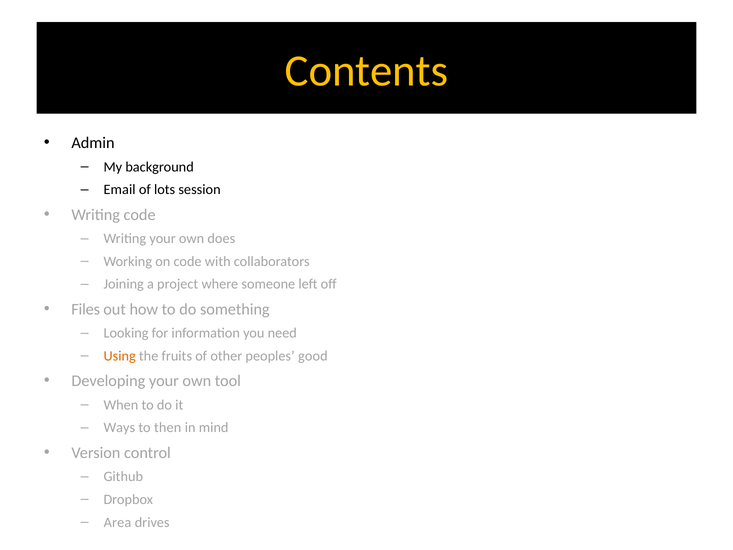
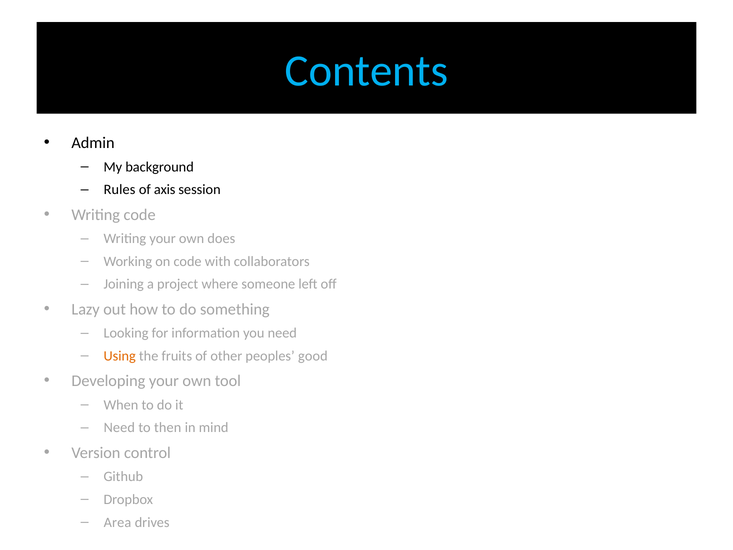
Contents colour: yellow -> light blue
Email: Email -> Rules
lots: lots -> axis
Files: Files -> Lazy
Ways at (119, 428): Ways -> Need
